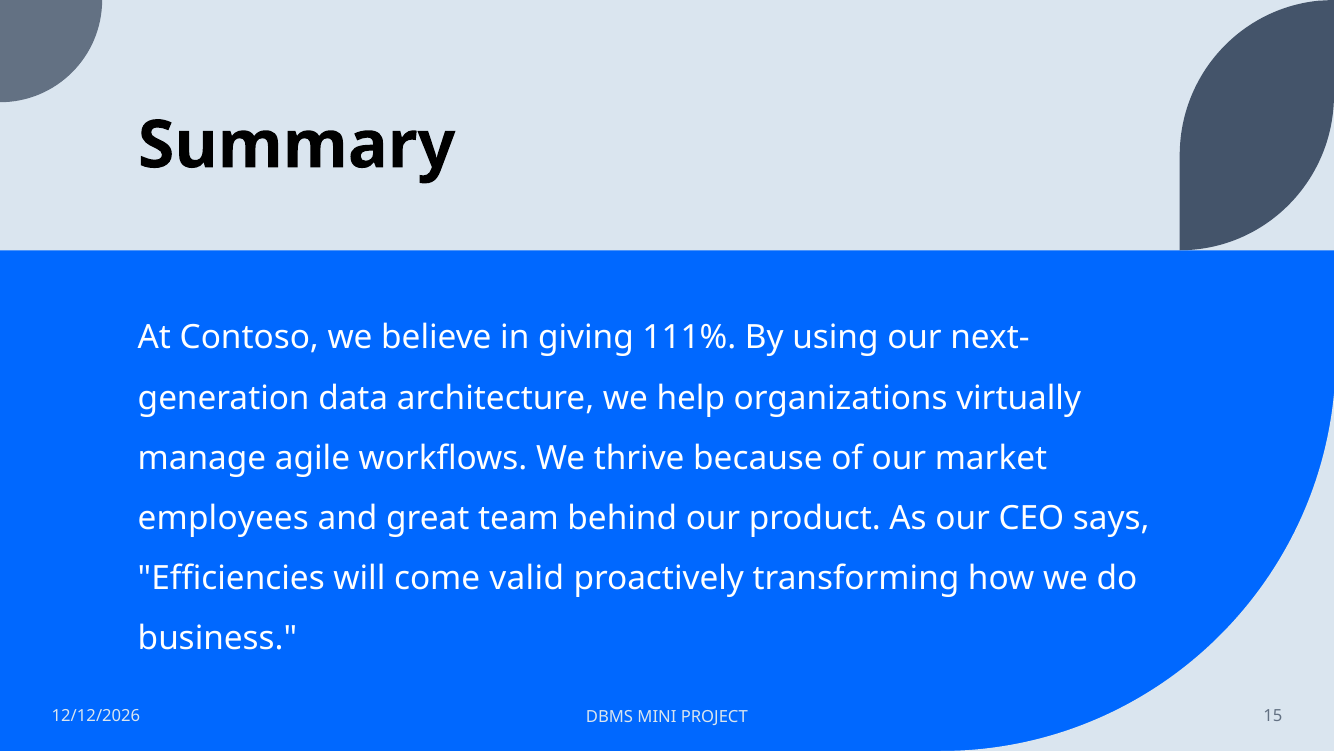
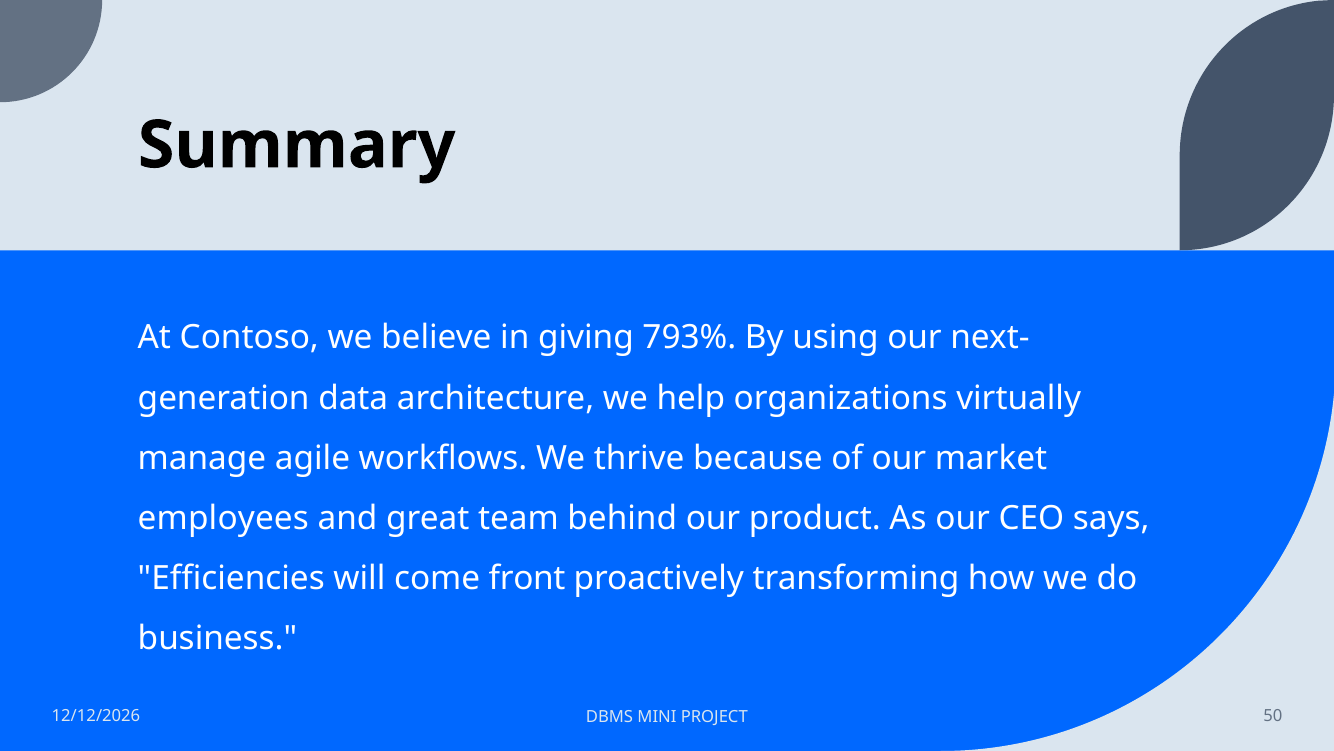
111%: 111% -> 793%
valid: valid -> front
15: 15 -> 50
